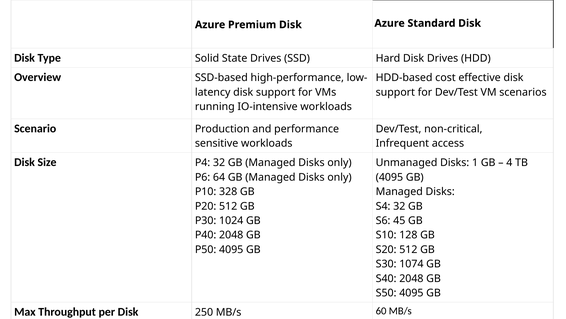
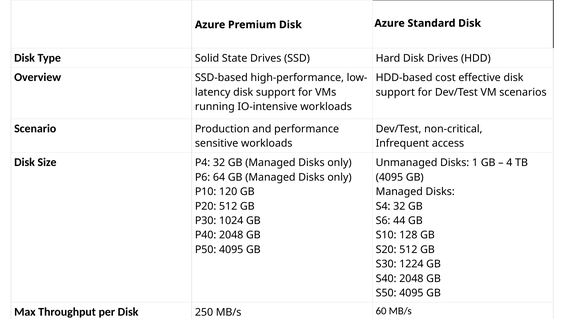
328: 328 -> 120
45: 45 -> 44
1074: 1074 -> 1224
